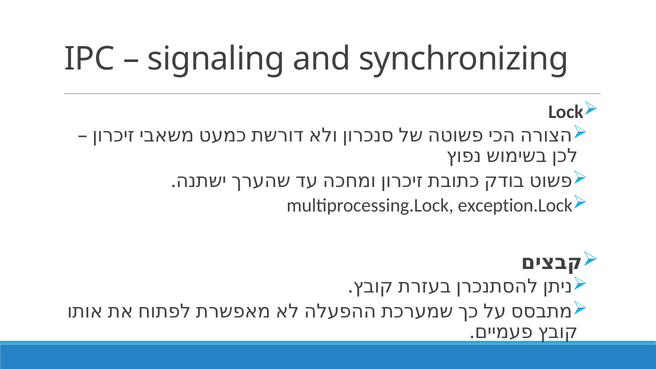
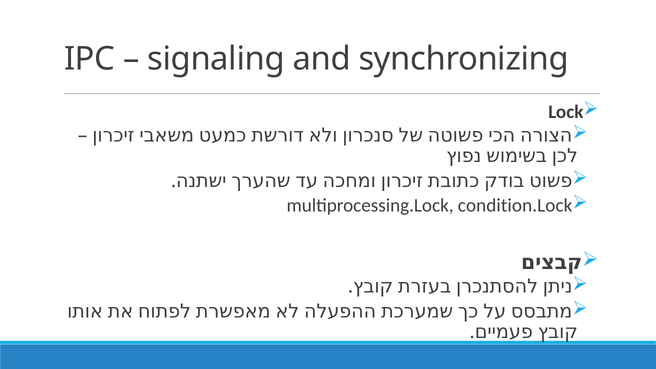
exception.Lock: exception.Lock -> condition.Lock
